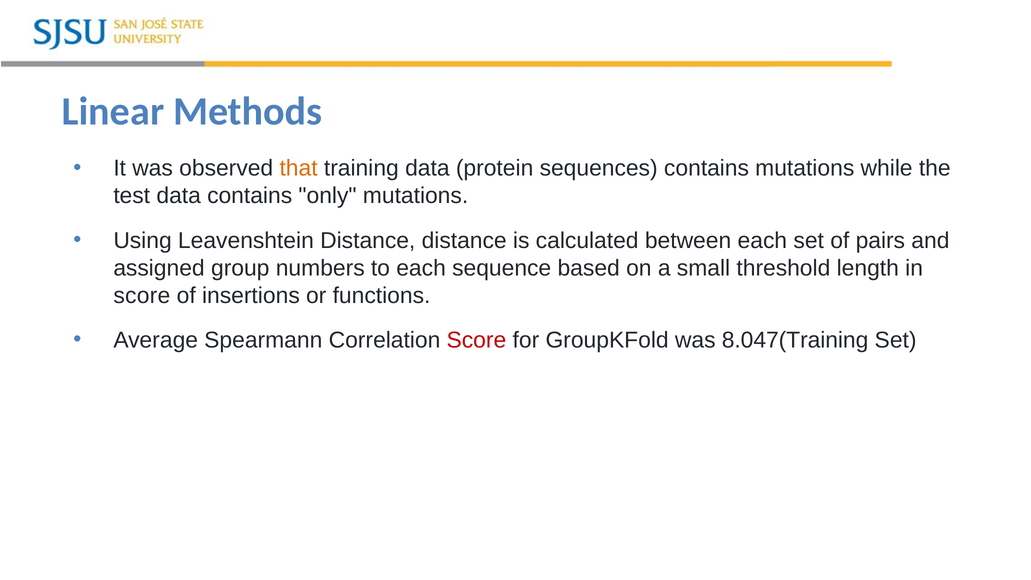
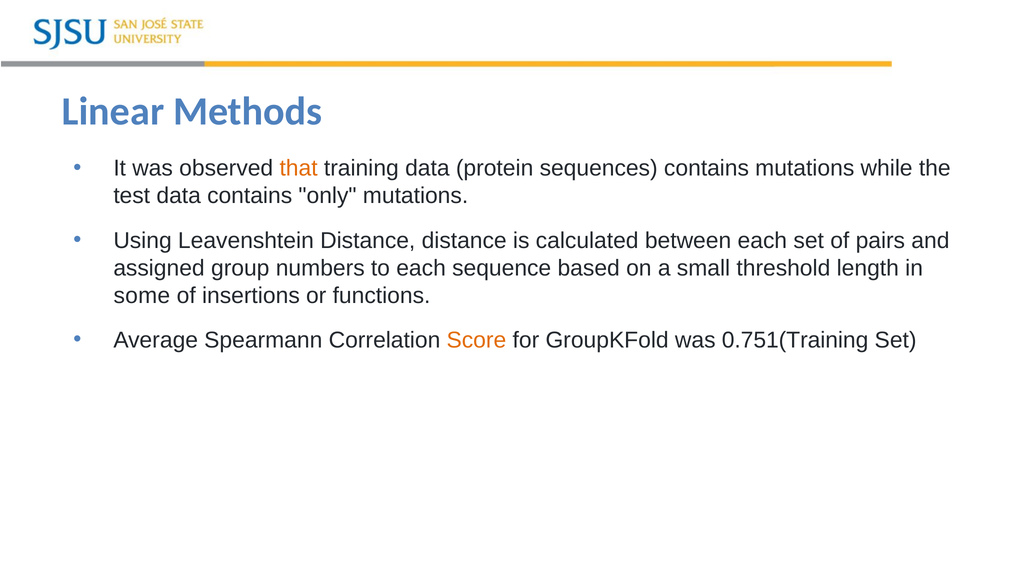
score at (142, 295): score -> some
Score at (476, 340) colour: red -> orange
8.047(Training: 8.047(Training -> 0.751(Training
